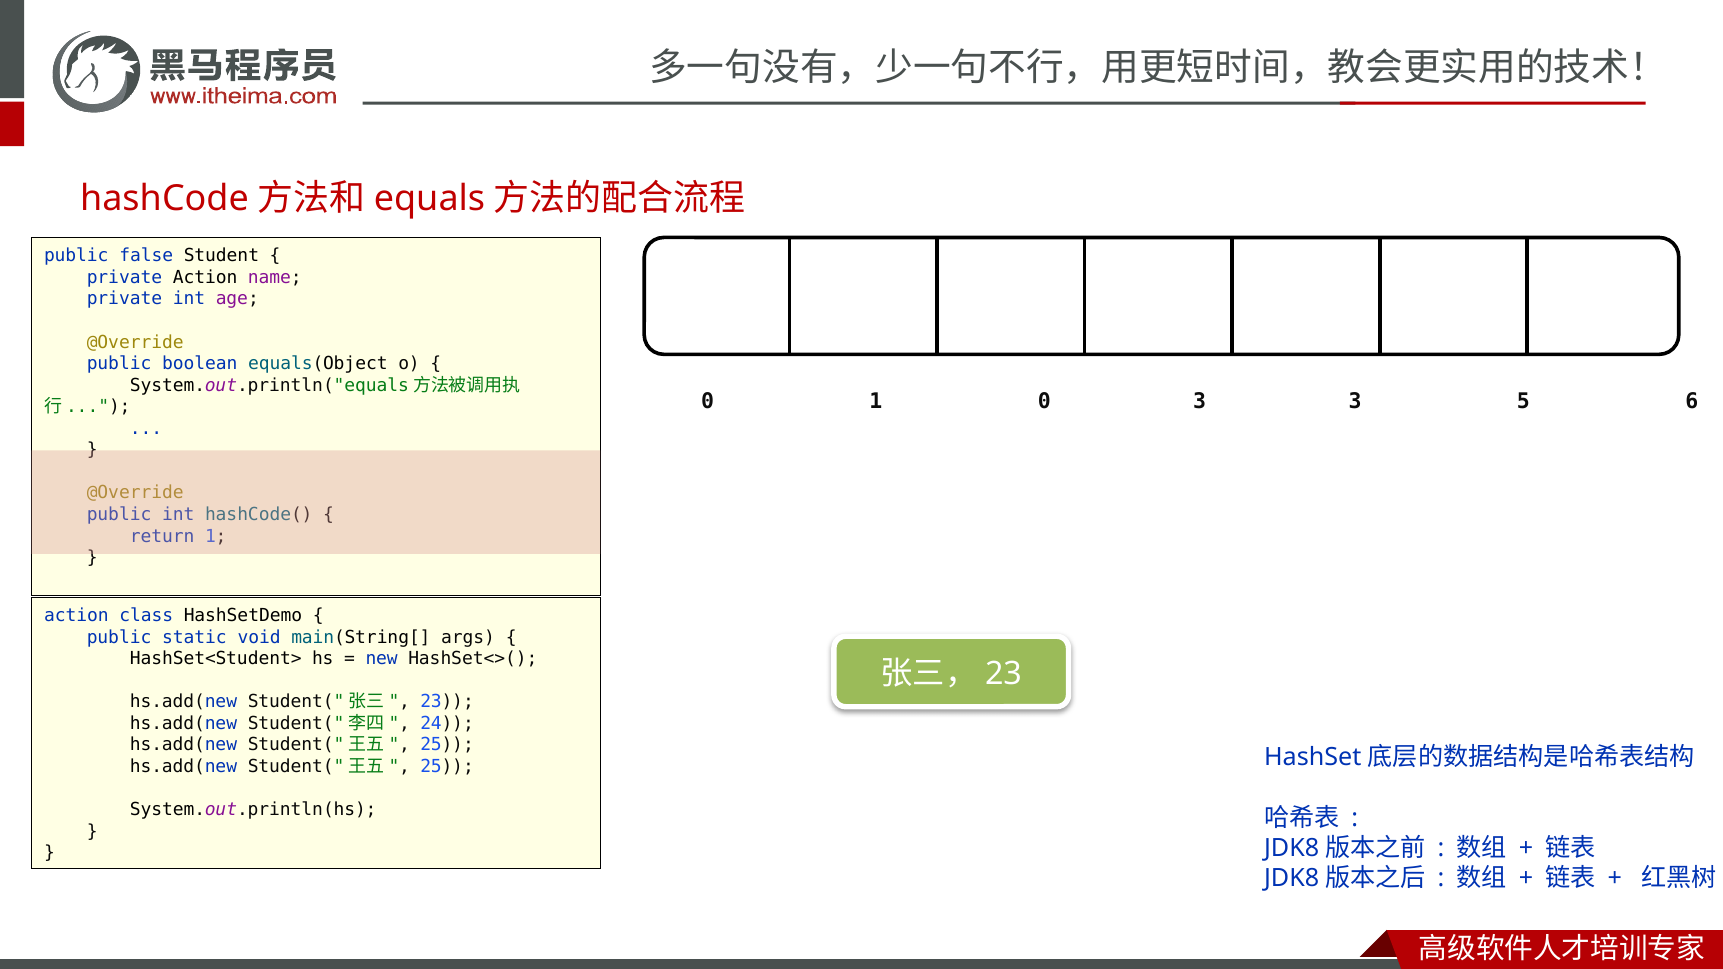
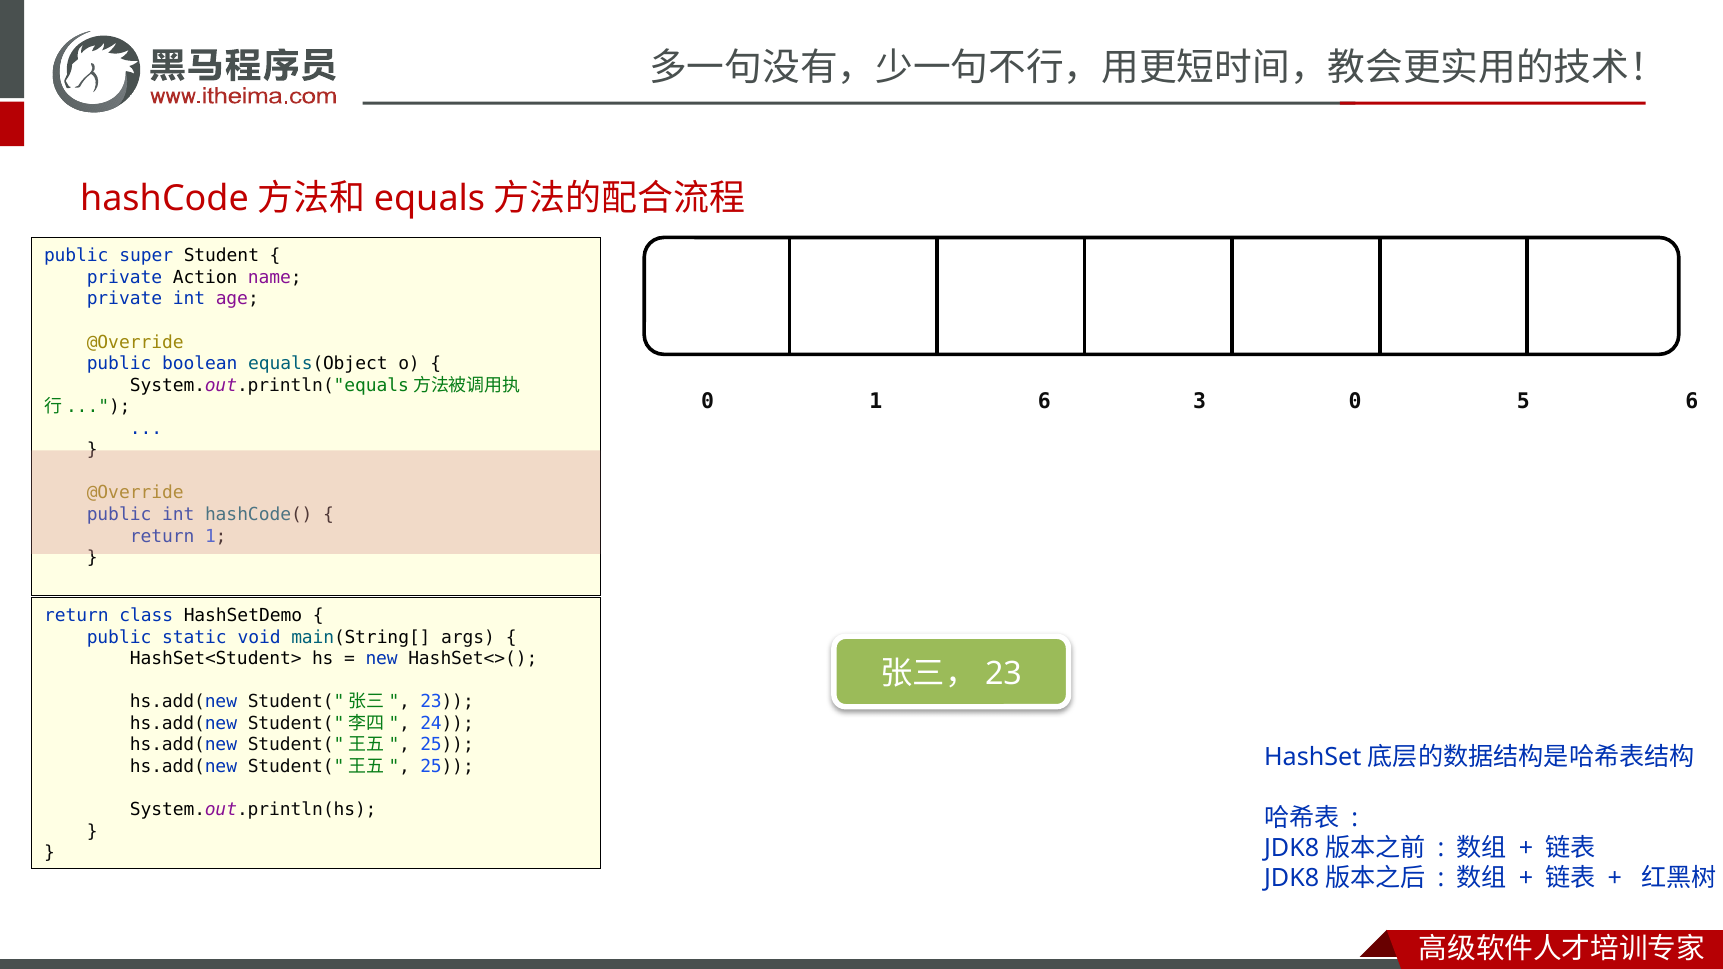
false: false -> super
1 0: 0 -> 6
3 3: 3 -> 0
action at (76, 616): action -> return
